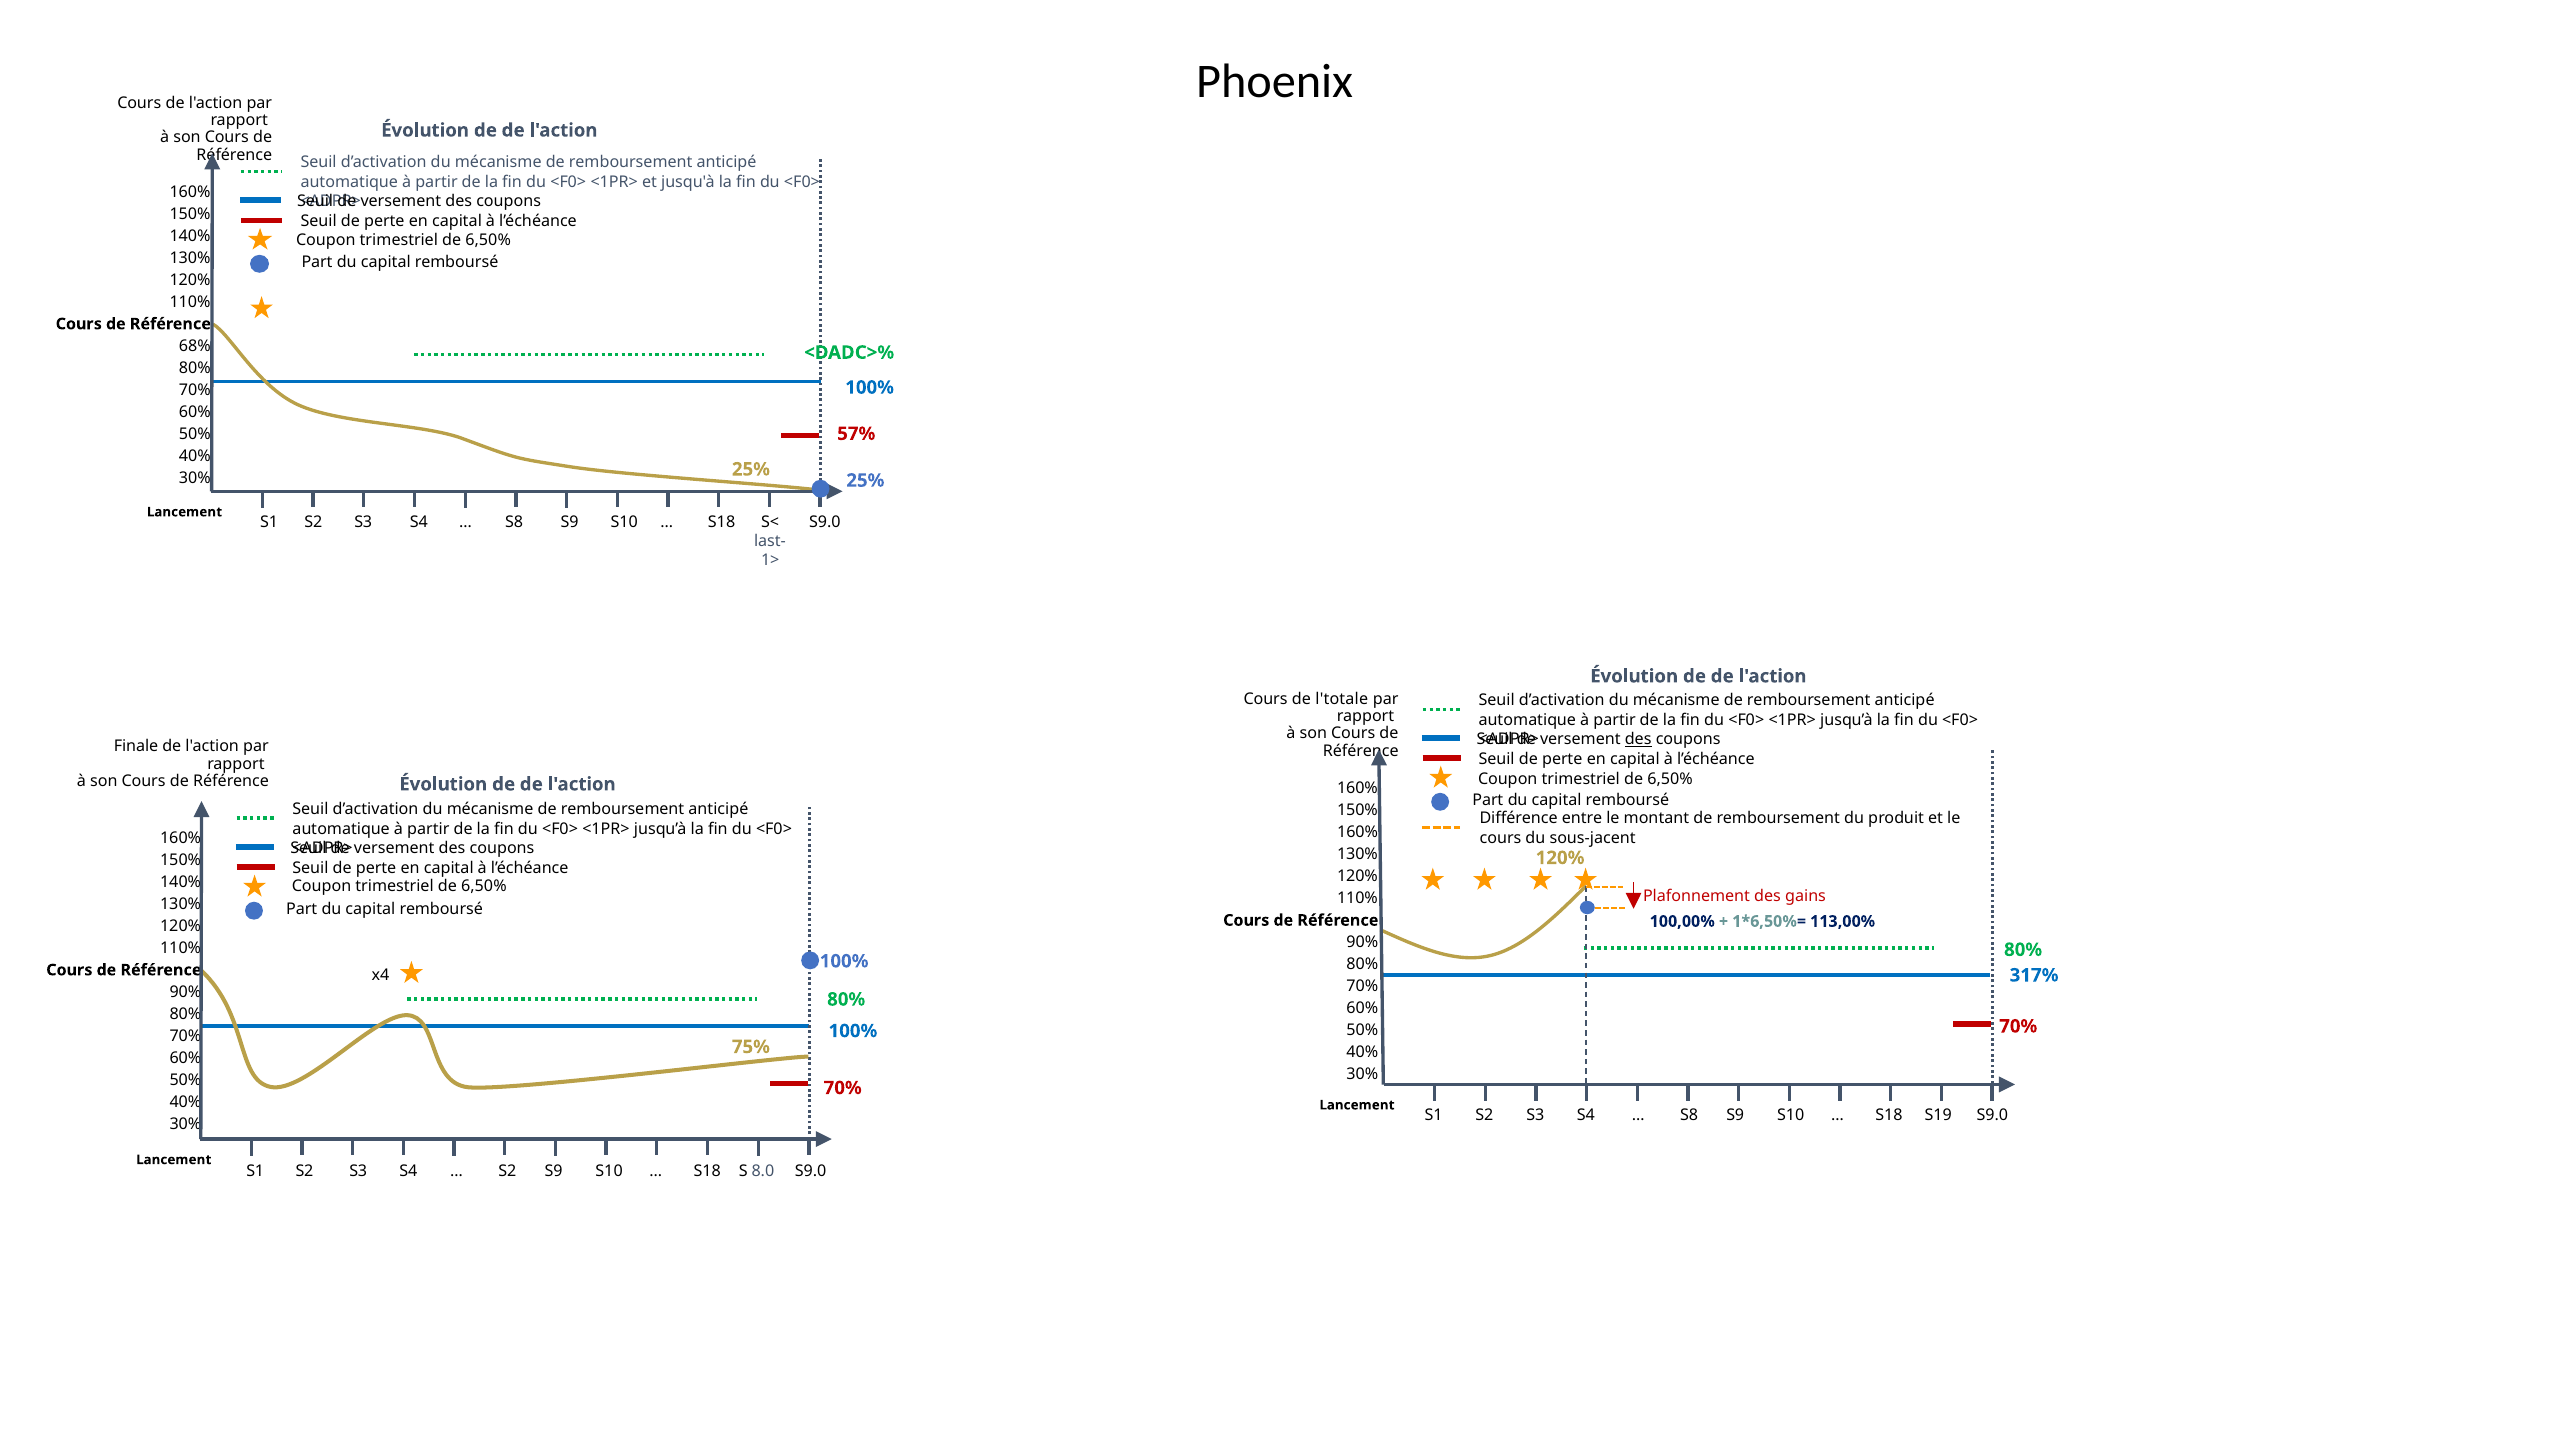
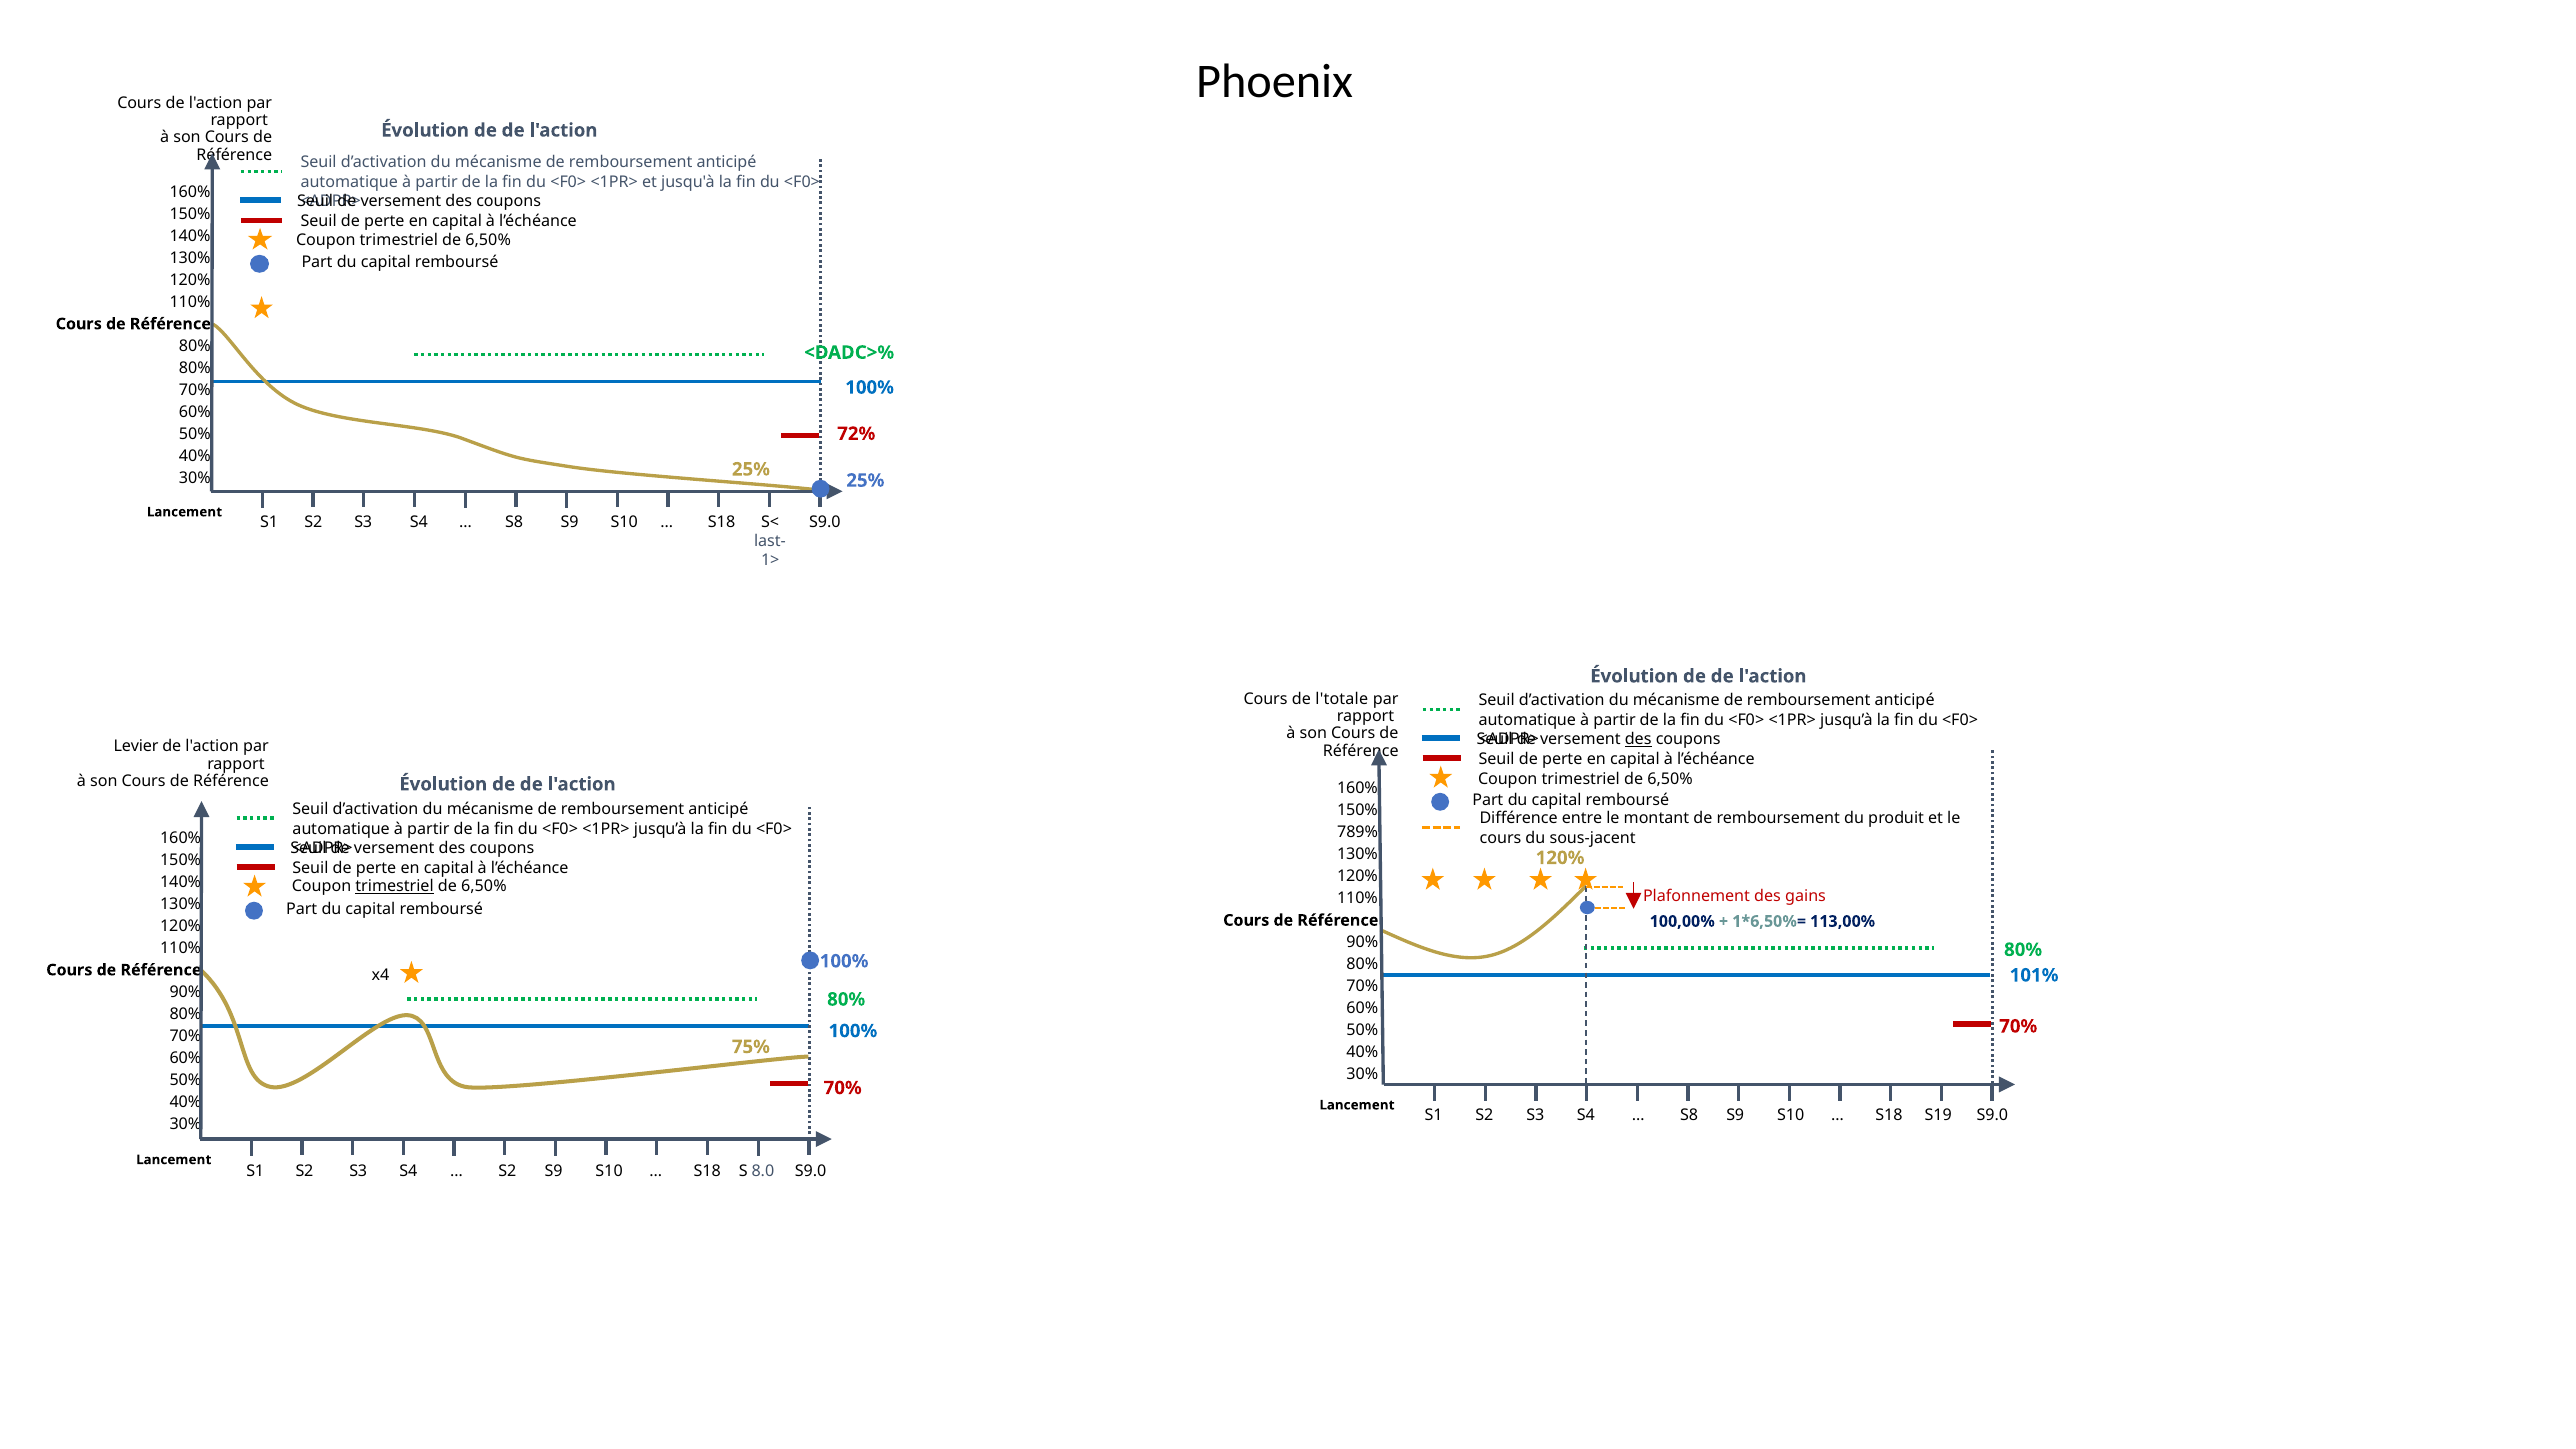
68% at (195, 346): 68% -> 80%
57%: 57% -> 72%
Finale: Finale -> Levier
160% at (1358, 832): 160% -> 789%
trimestriel at (395, 886) underline: none -> present
317%: 317% -> 101%
